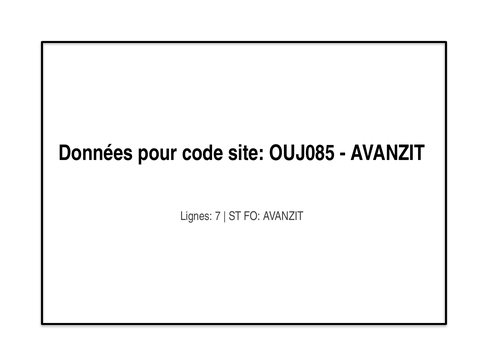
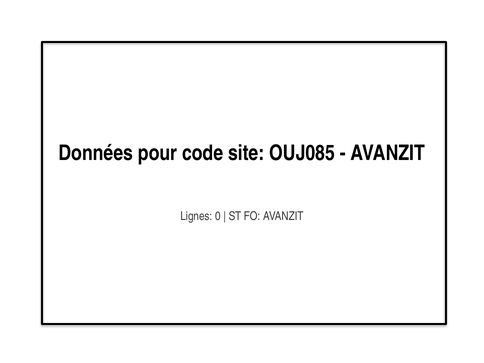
7: 7 -> 0
